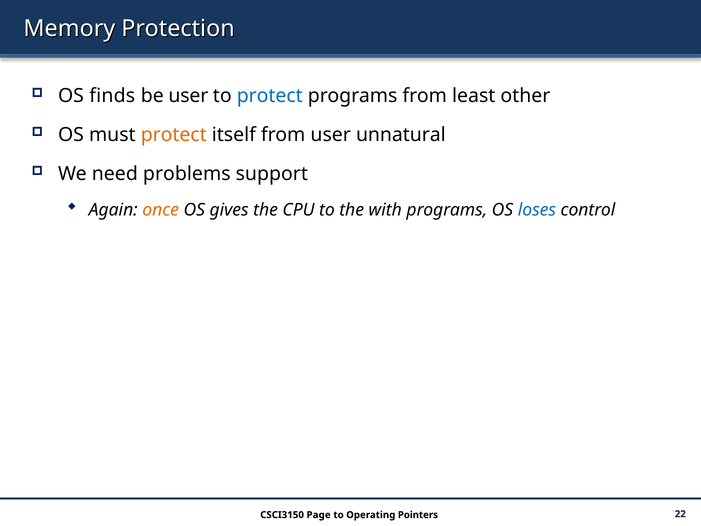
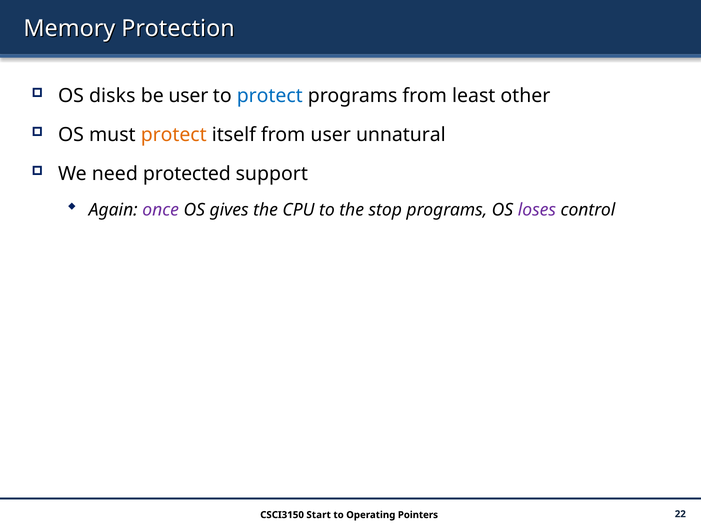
finds: finds -> disks
problems: problems -> protected
once colour: orange -> purple
with: with -> stop
loses colour: blue -> purple
Page: Page -> Start
